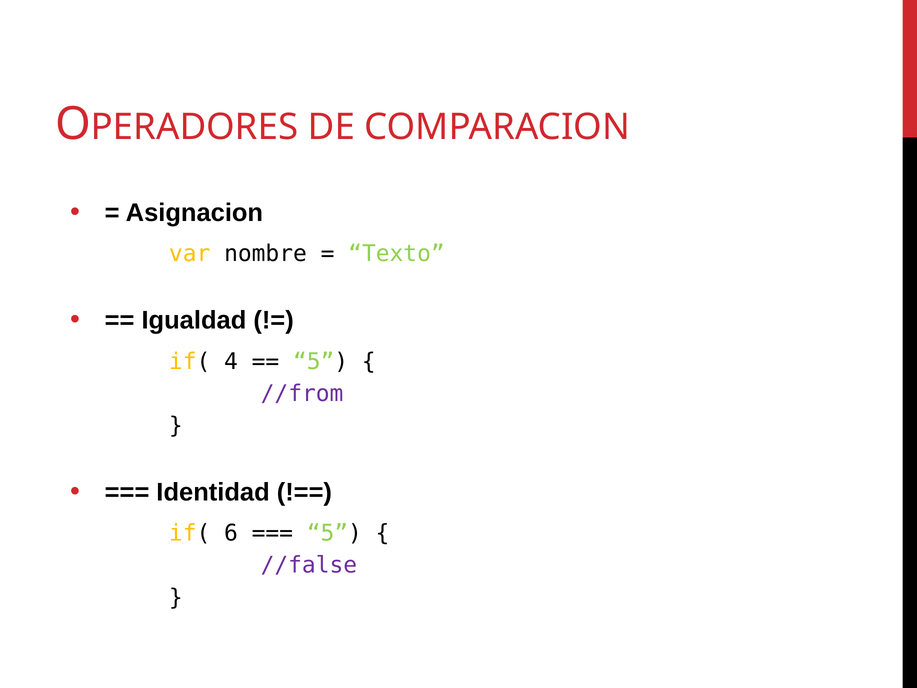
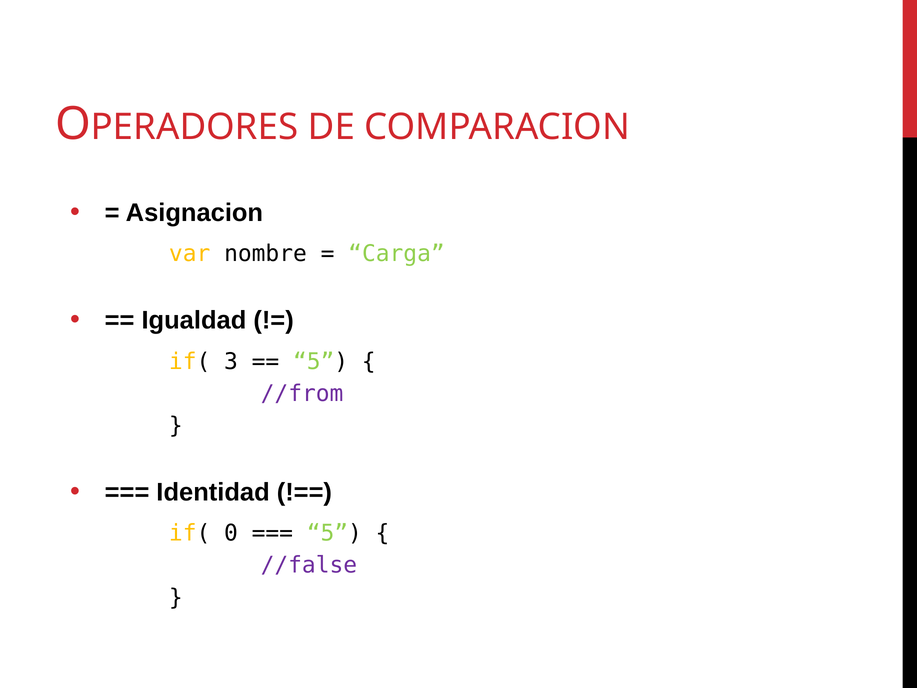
Texto: Texto -> Carga
4: 4 -> 3
6: 6 -> 0
